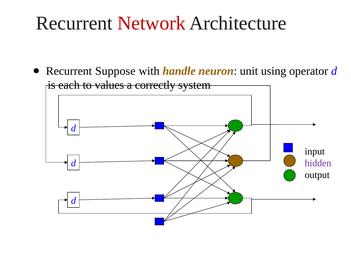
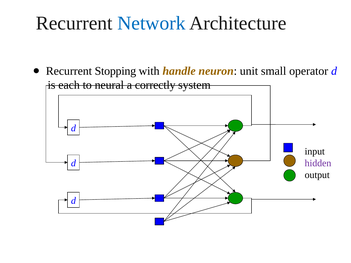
Network colour: red -> blue
Suppose: Suppose -> Stopping
using: using -> small
values: values -> neural
